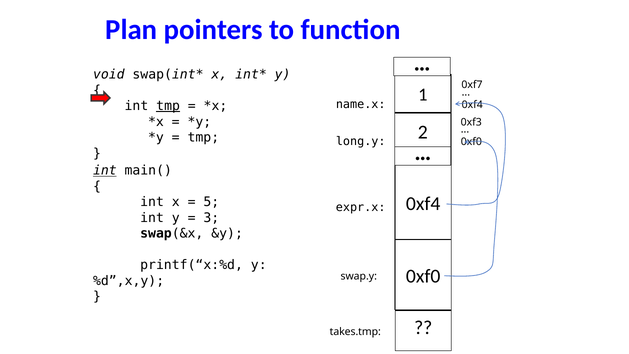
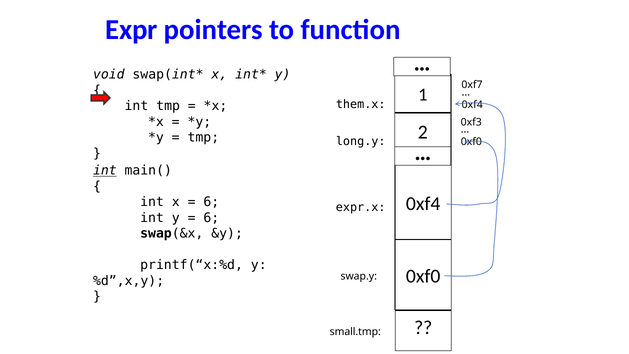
Plan: Plan -> Expr
name.x: name.x -> them.x
tmp at (168, 106) underline: present -> none
5 at (211, 202): 5 -> 6
3 at (211, 218): 3 -> 6
takes.tmp: takes.tmp -> small.tmp
